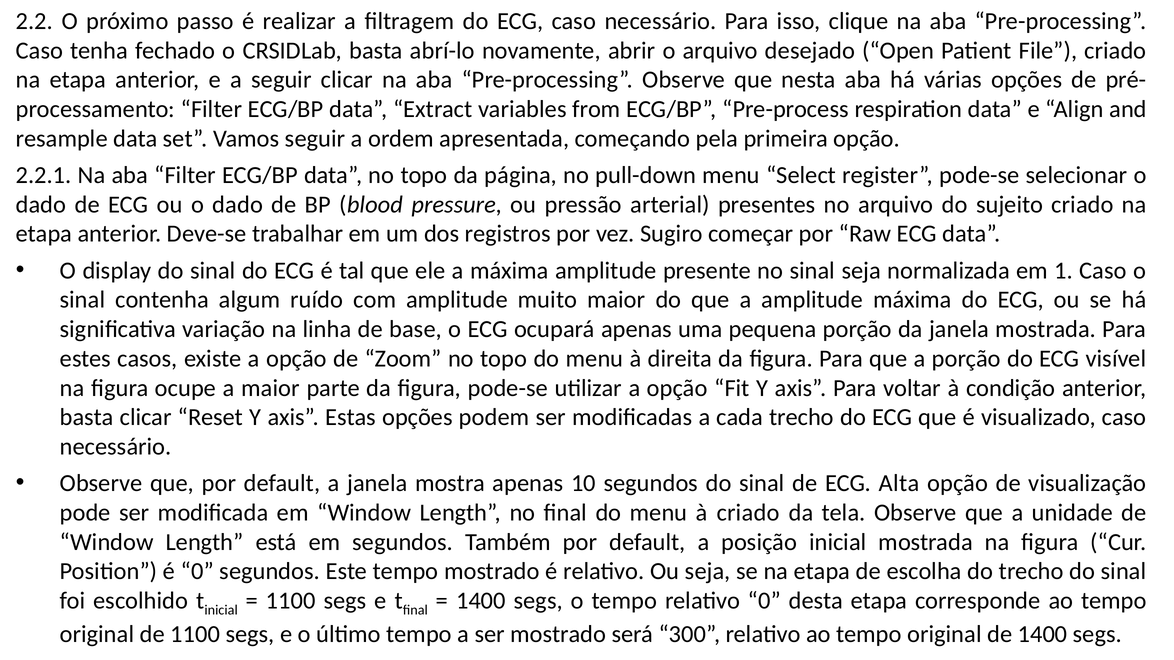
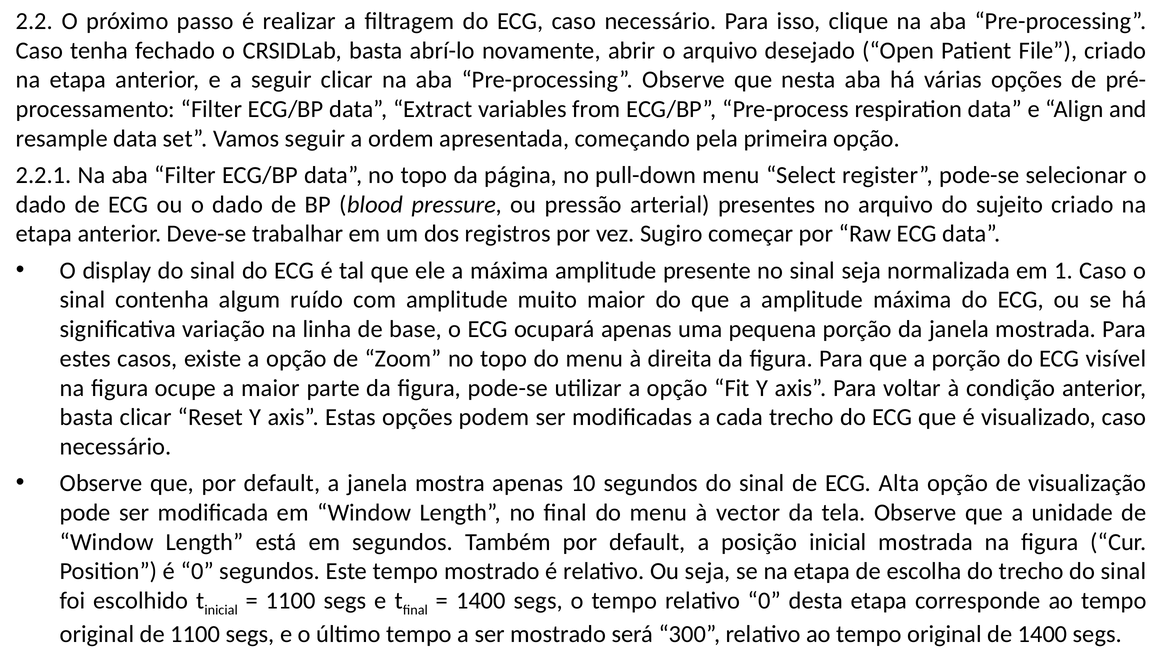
à criado: criado -> vector
